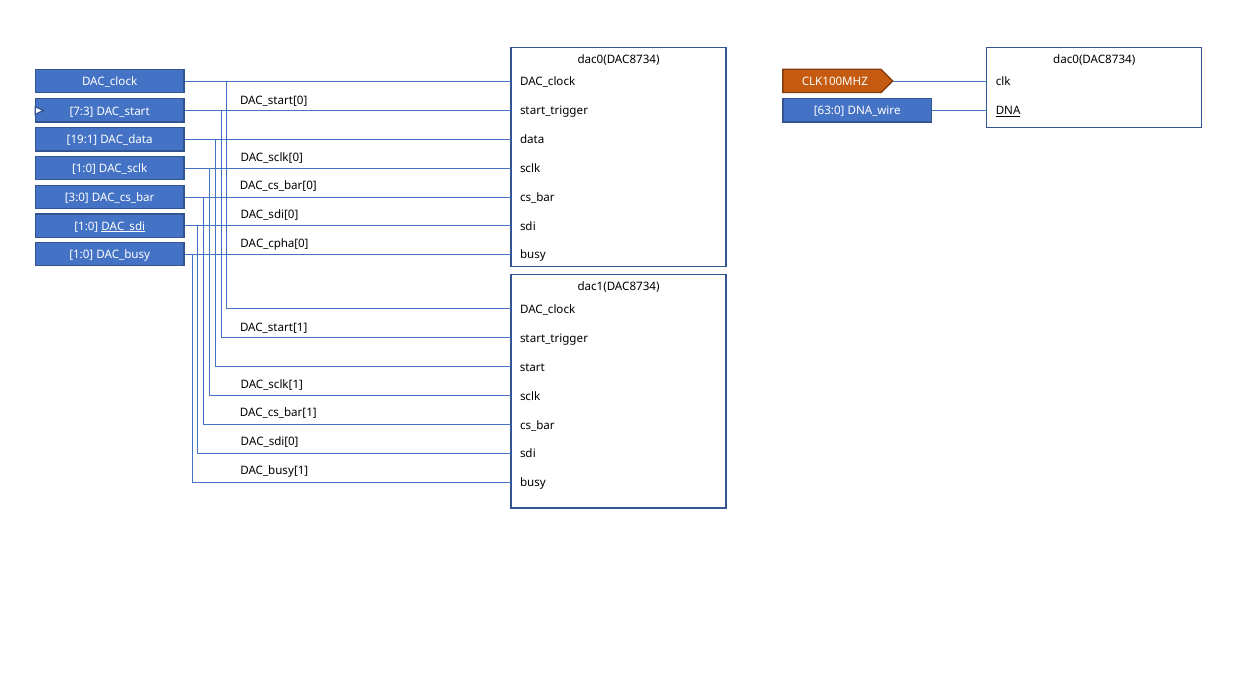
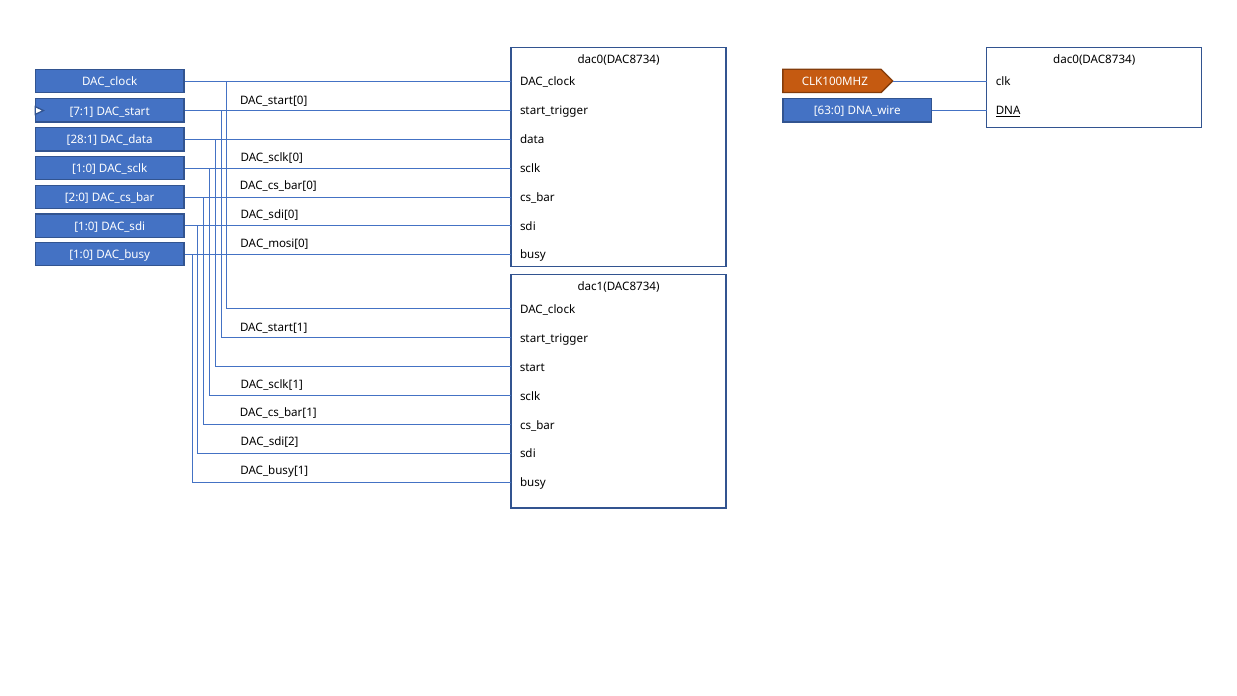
7:3: 7:3 -> 7:1
19:1: 19:1 -> 28:1
3:0: 3:0 -> 2:0
DAC_sdi underline: present -> none
DAC_cpha[0: DAC_cpha[0 -> DAC_mosi[0
DAC_sdi[0 at (270, 442): DAC_sdi[0 -> DAC_sdi[2
